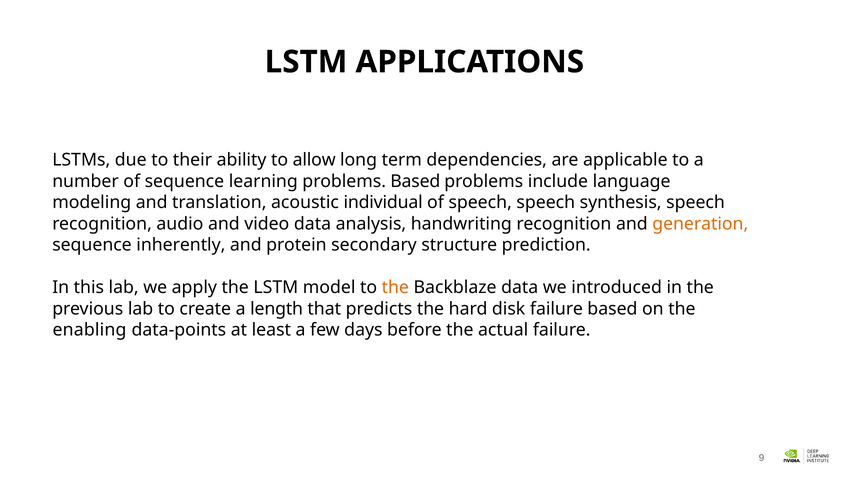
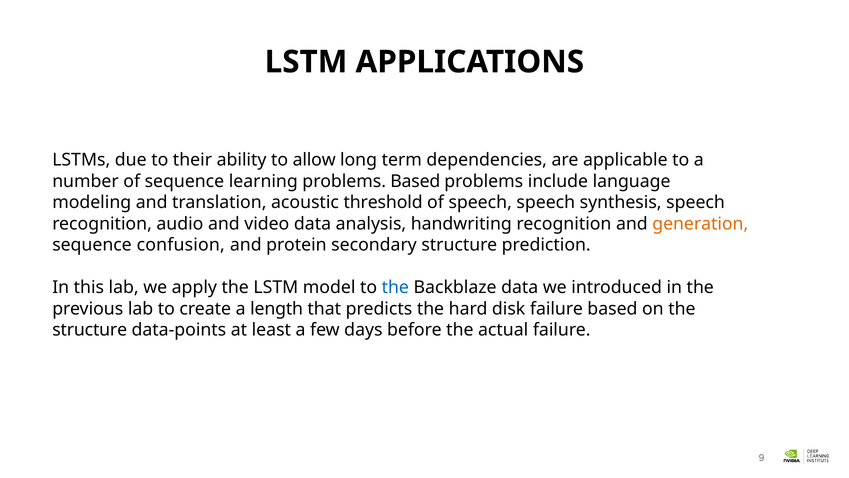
individual: individual -> threshold
inherently: inherently -> confusion
the at (395, 287) colour: orange -> blue
enabling at (90, 330): enabling -> structure
